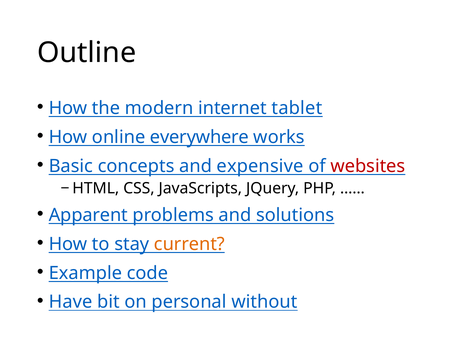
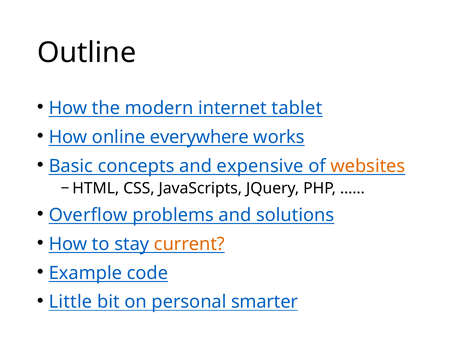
websites colour: red -> orange
Apparent: Apparent -> Overflow
Have: Have -> Little
without: without -> smarter
